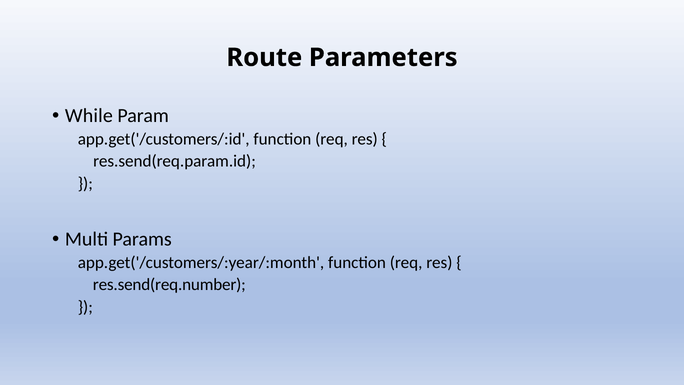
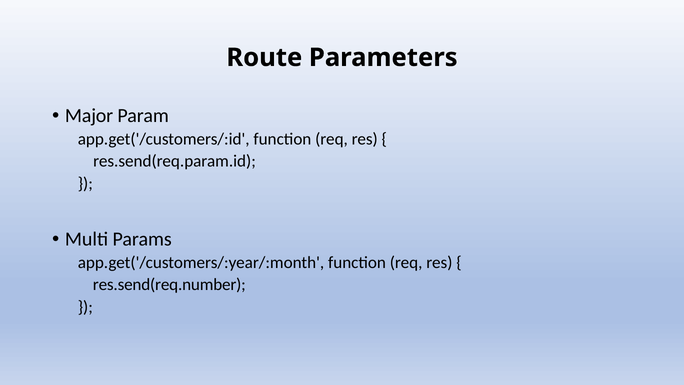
While: While -> Major
